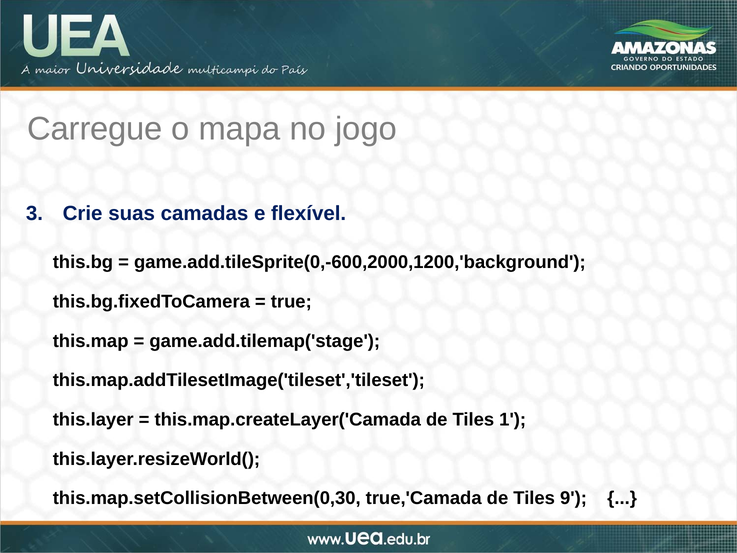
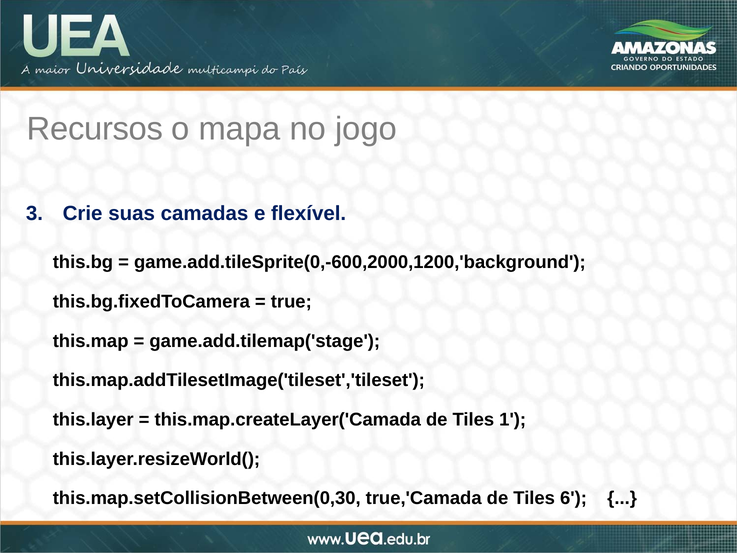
Carregue: Carregue -> Recursos
9: 9 -> 6
